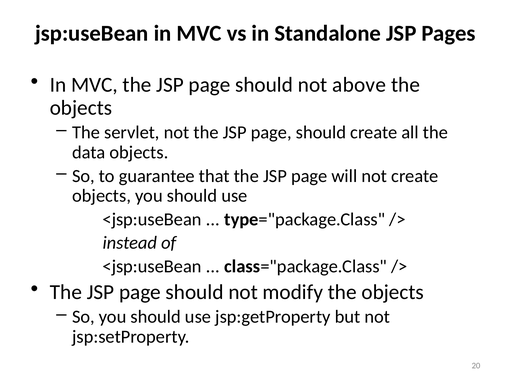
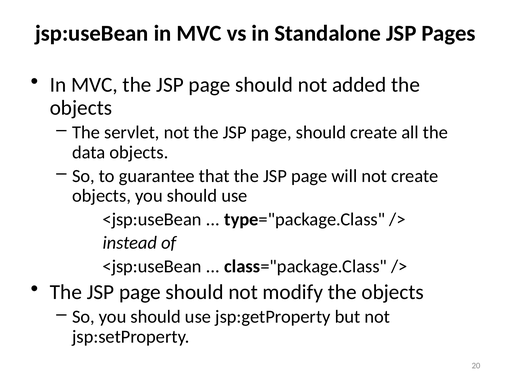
above: above -> added
